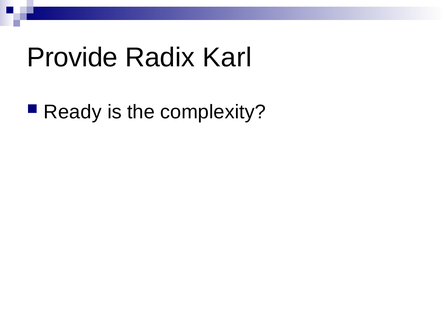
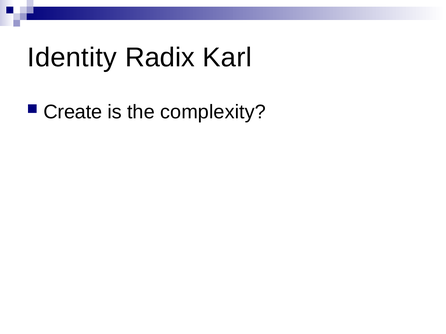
Provide: Provide -> Identity
Ready: Ready -> Create
